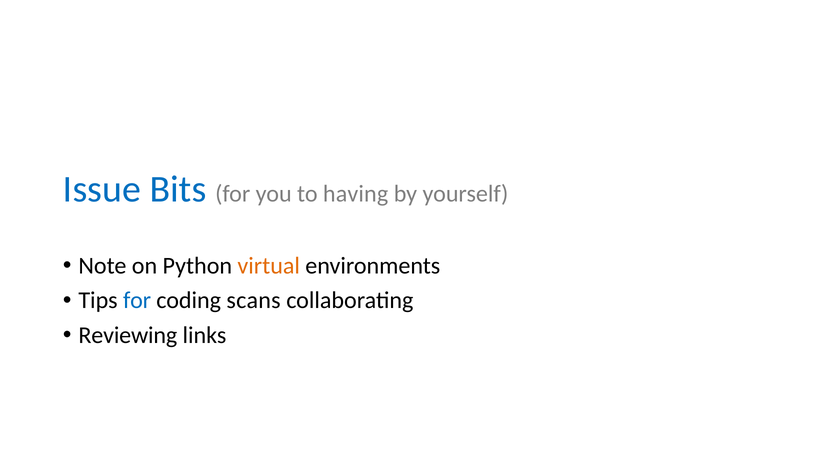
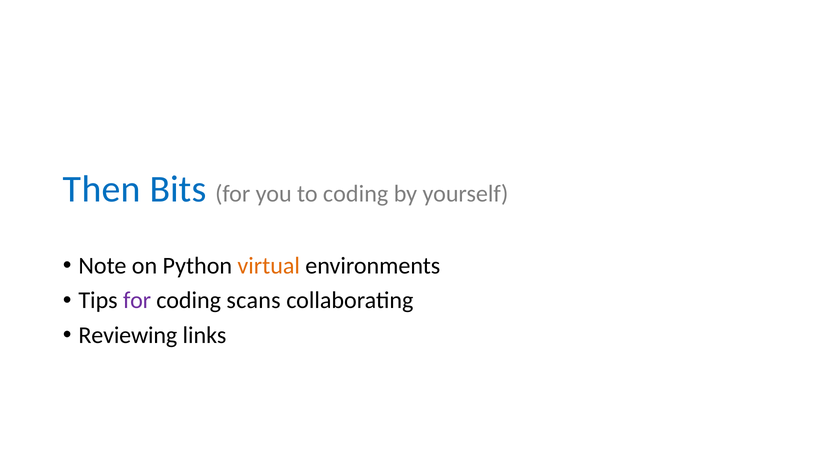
Issue: Issue -> Then
to having: having -> coding
for at (137, 300) colour: blue -> purple
